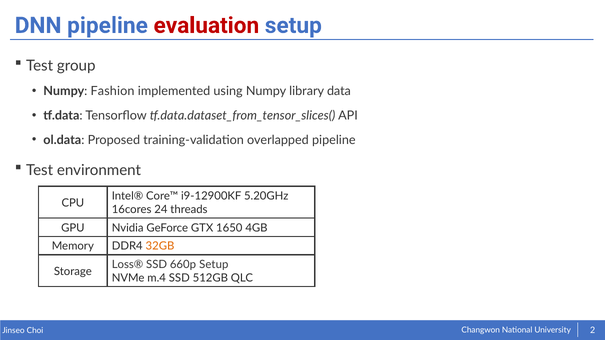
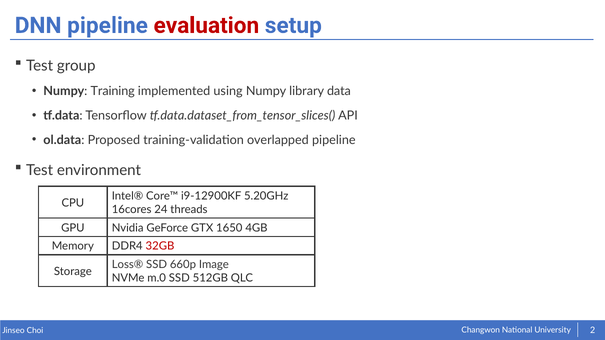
Fashion: Fashion -> Training
32GB colour: orange -> red
660p Setup: Setup -> Image
m.4: m.4 -> m.0
